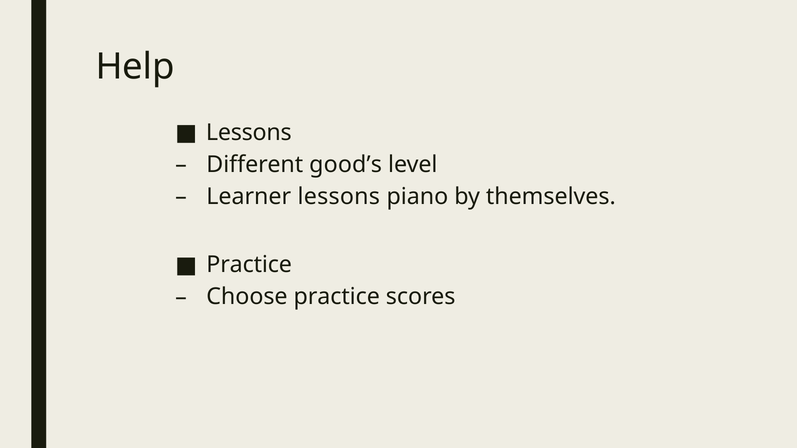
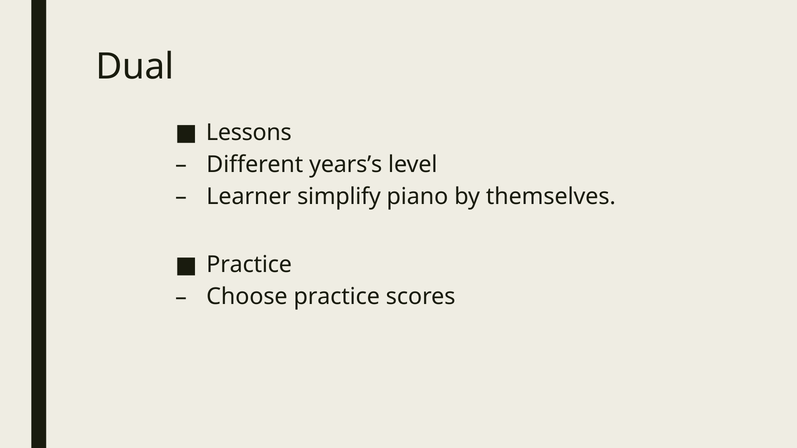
Help: Help -> Dual
good’s: good’s -> years’s
Learner lessons: lessons -> simplify
